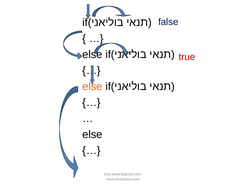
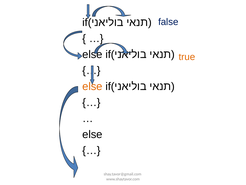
true colour: red -> orange
